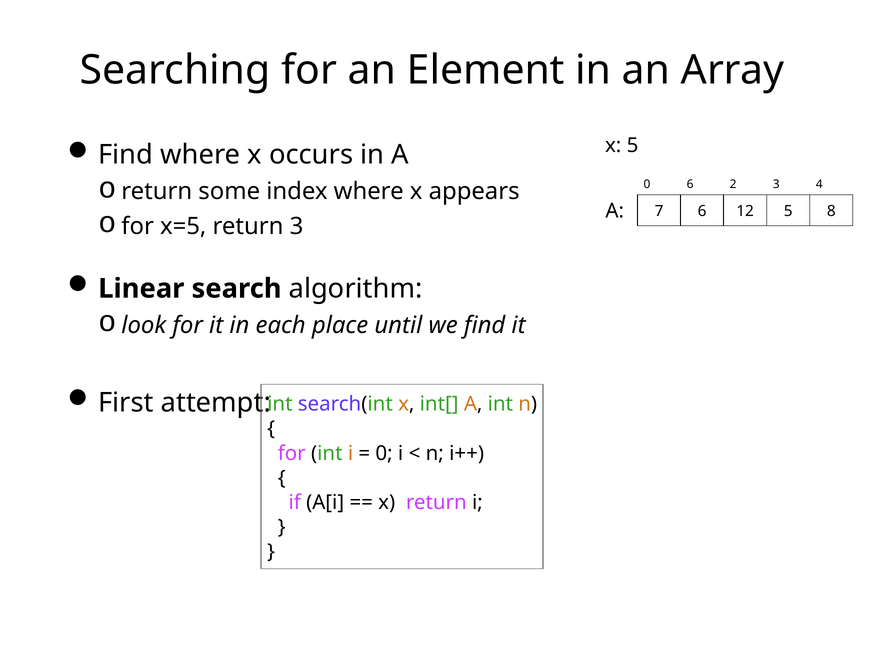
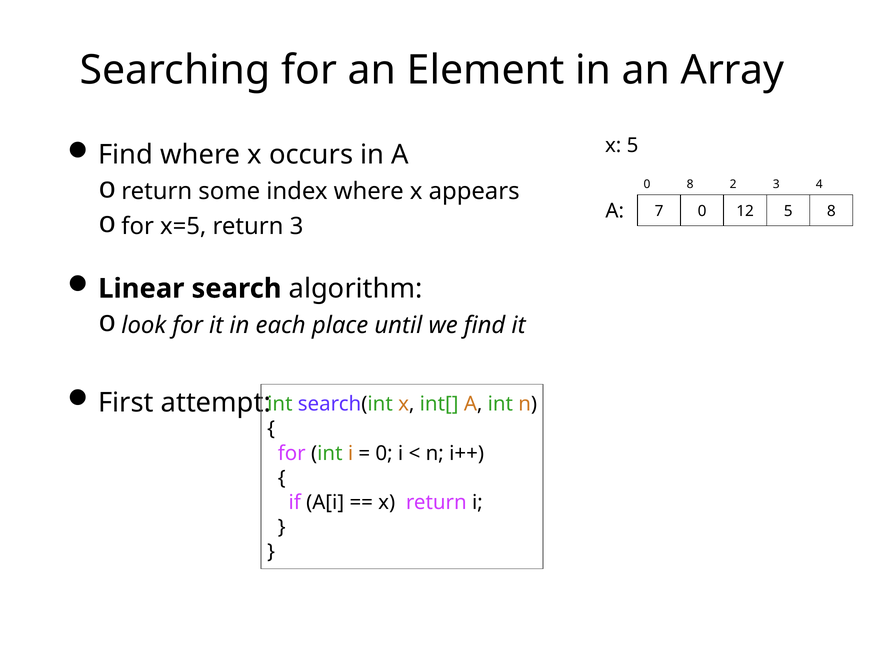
0 6: 6 -> 8
7 6: 6 -> 0
